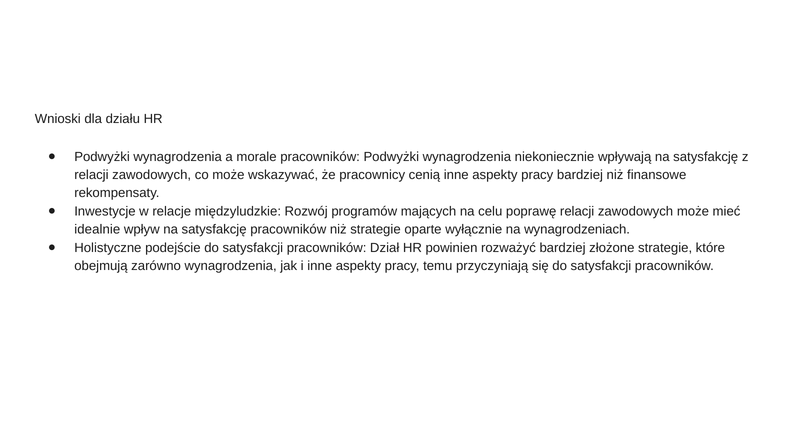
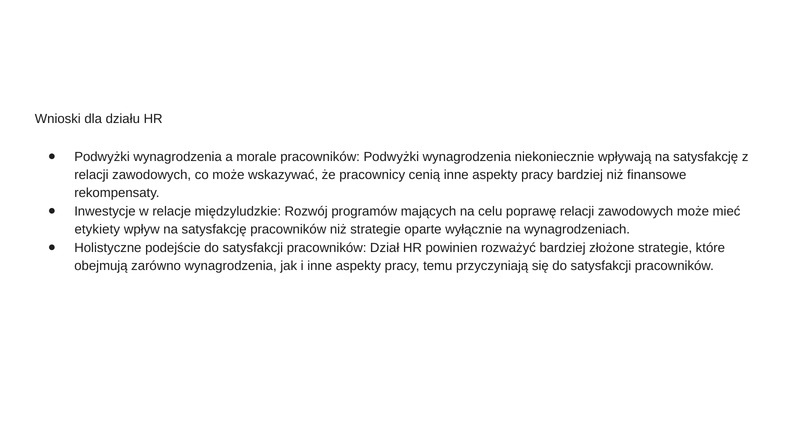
idealnie: idealnie -> etykiety
